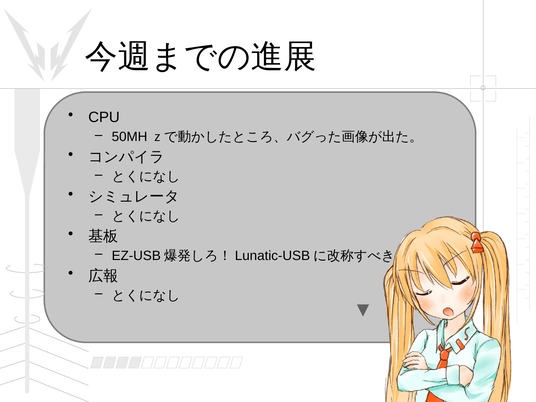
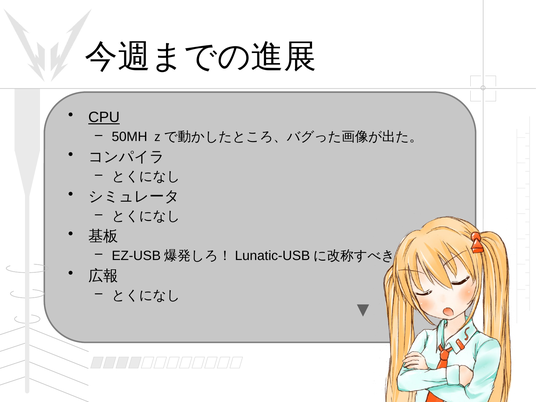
CPU underline: none -> present
